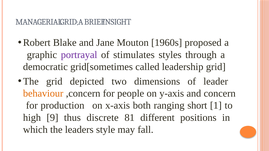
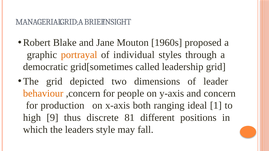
portrayal colour: purple -> orange
stimulates: stimulates -> individual
short: short -> ideal
